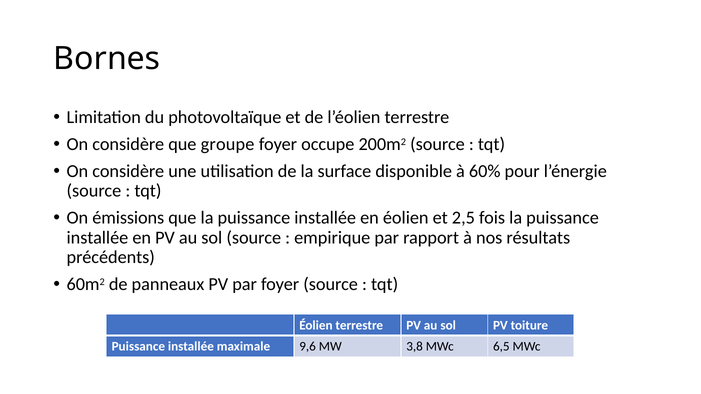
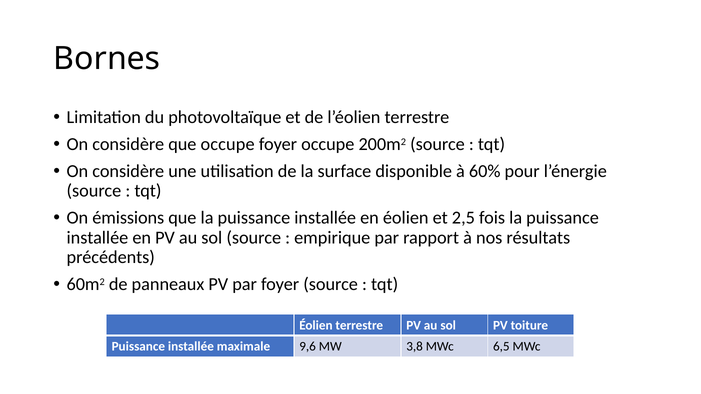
que groupe: groupe -> occupe
